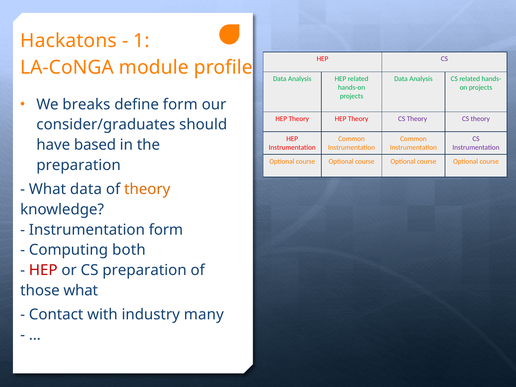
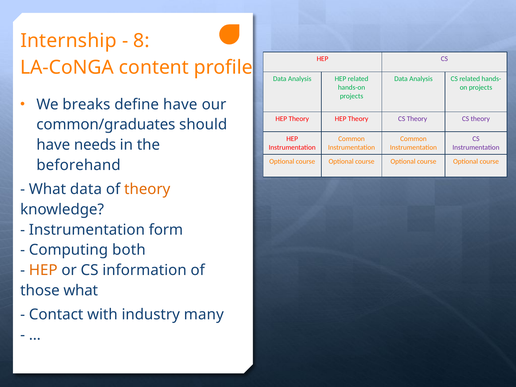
Hackatons: Hackatons -> Internship
1: 1 -> 8
module: module -> content
define form: form -> have
consider/graduates: consider/graduates -> common/graduates
based: based -> needs
preparation at (79, 165): preparation -> beforehand
HEP at (43, 270) colour: red -> orange
CS preparation: preparation -> information
